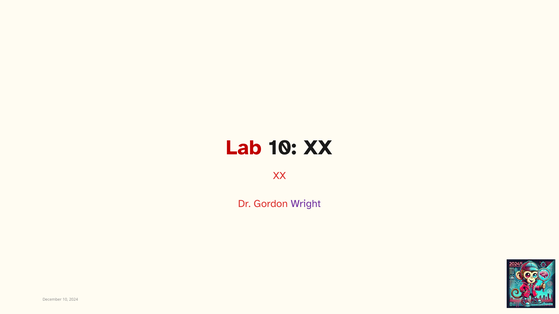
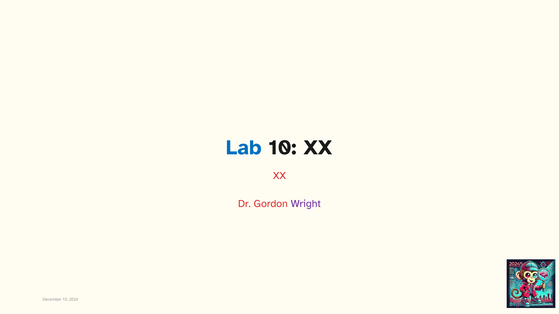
Lab colour: red -> blue
